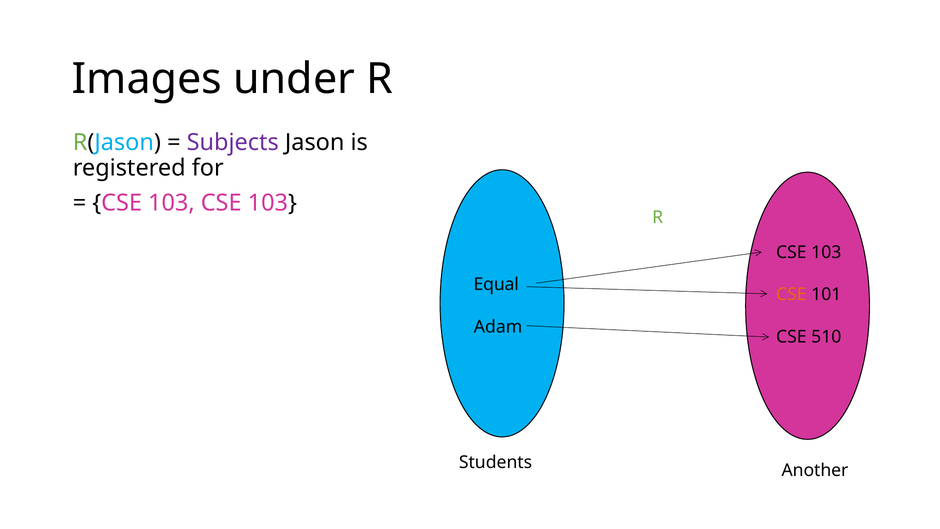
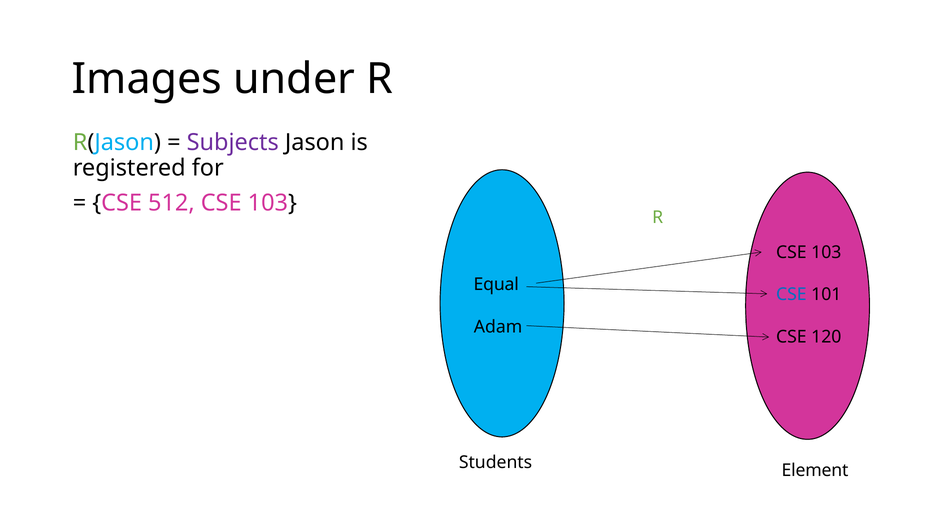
103 at (171, 203): 103 -> 512
CSE at (791, 295) colour: orange -> blue
510: 510 -> 120
Another: Another -> Element
